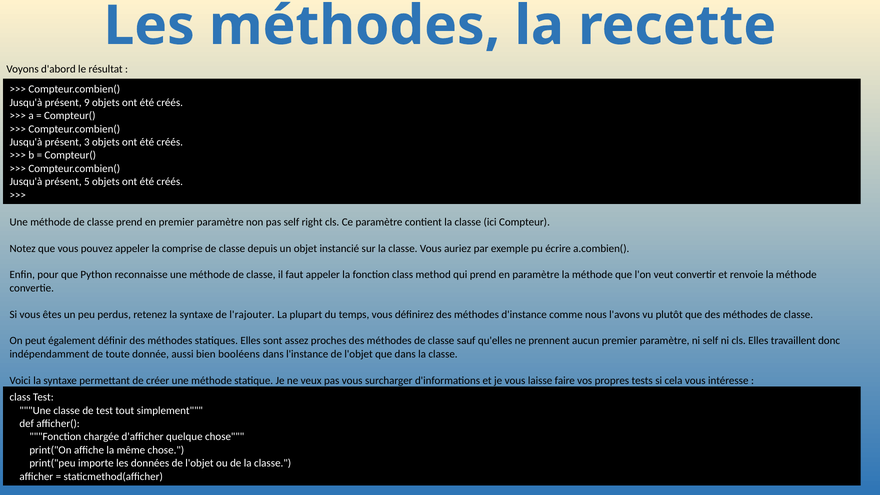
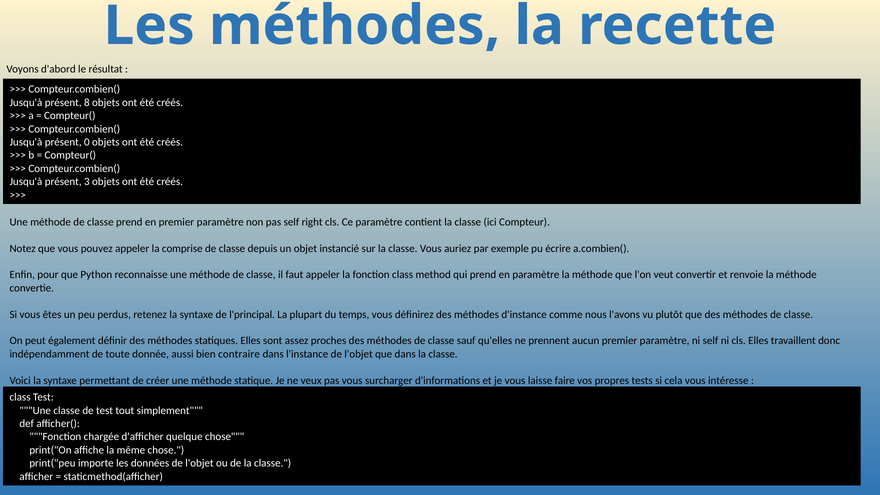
9: 9 -> 8
3: 3 -> 0
5: 5 -> 3
l'rajouter: l'rajouter -> l'principal
booléens: booléens -> contraire
